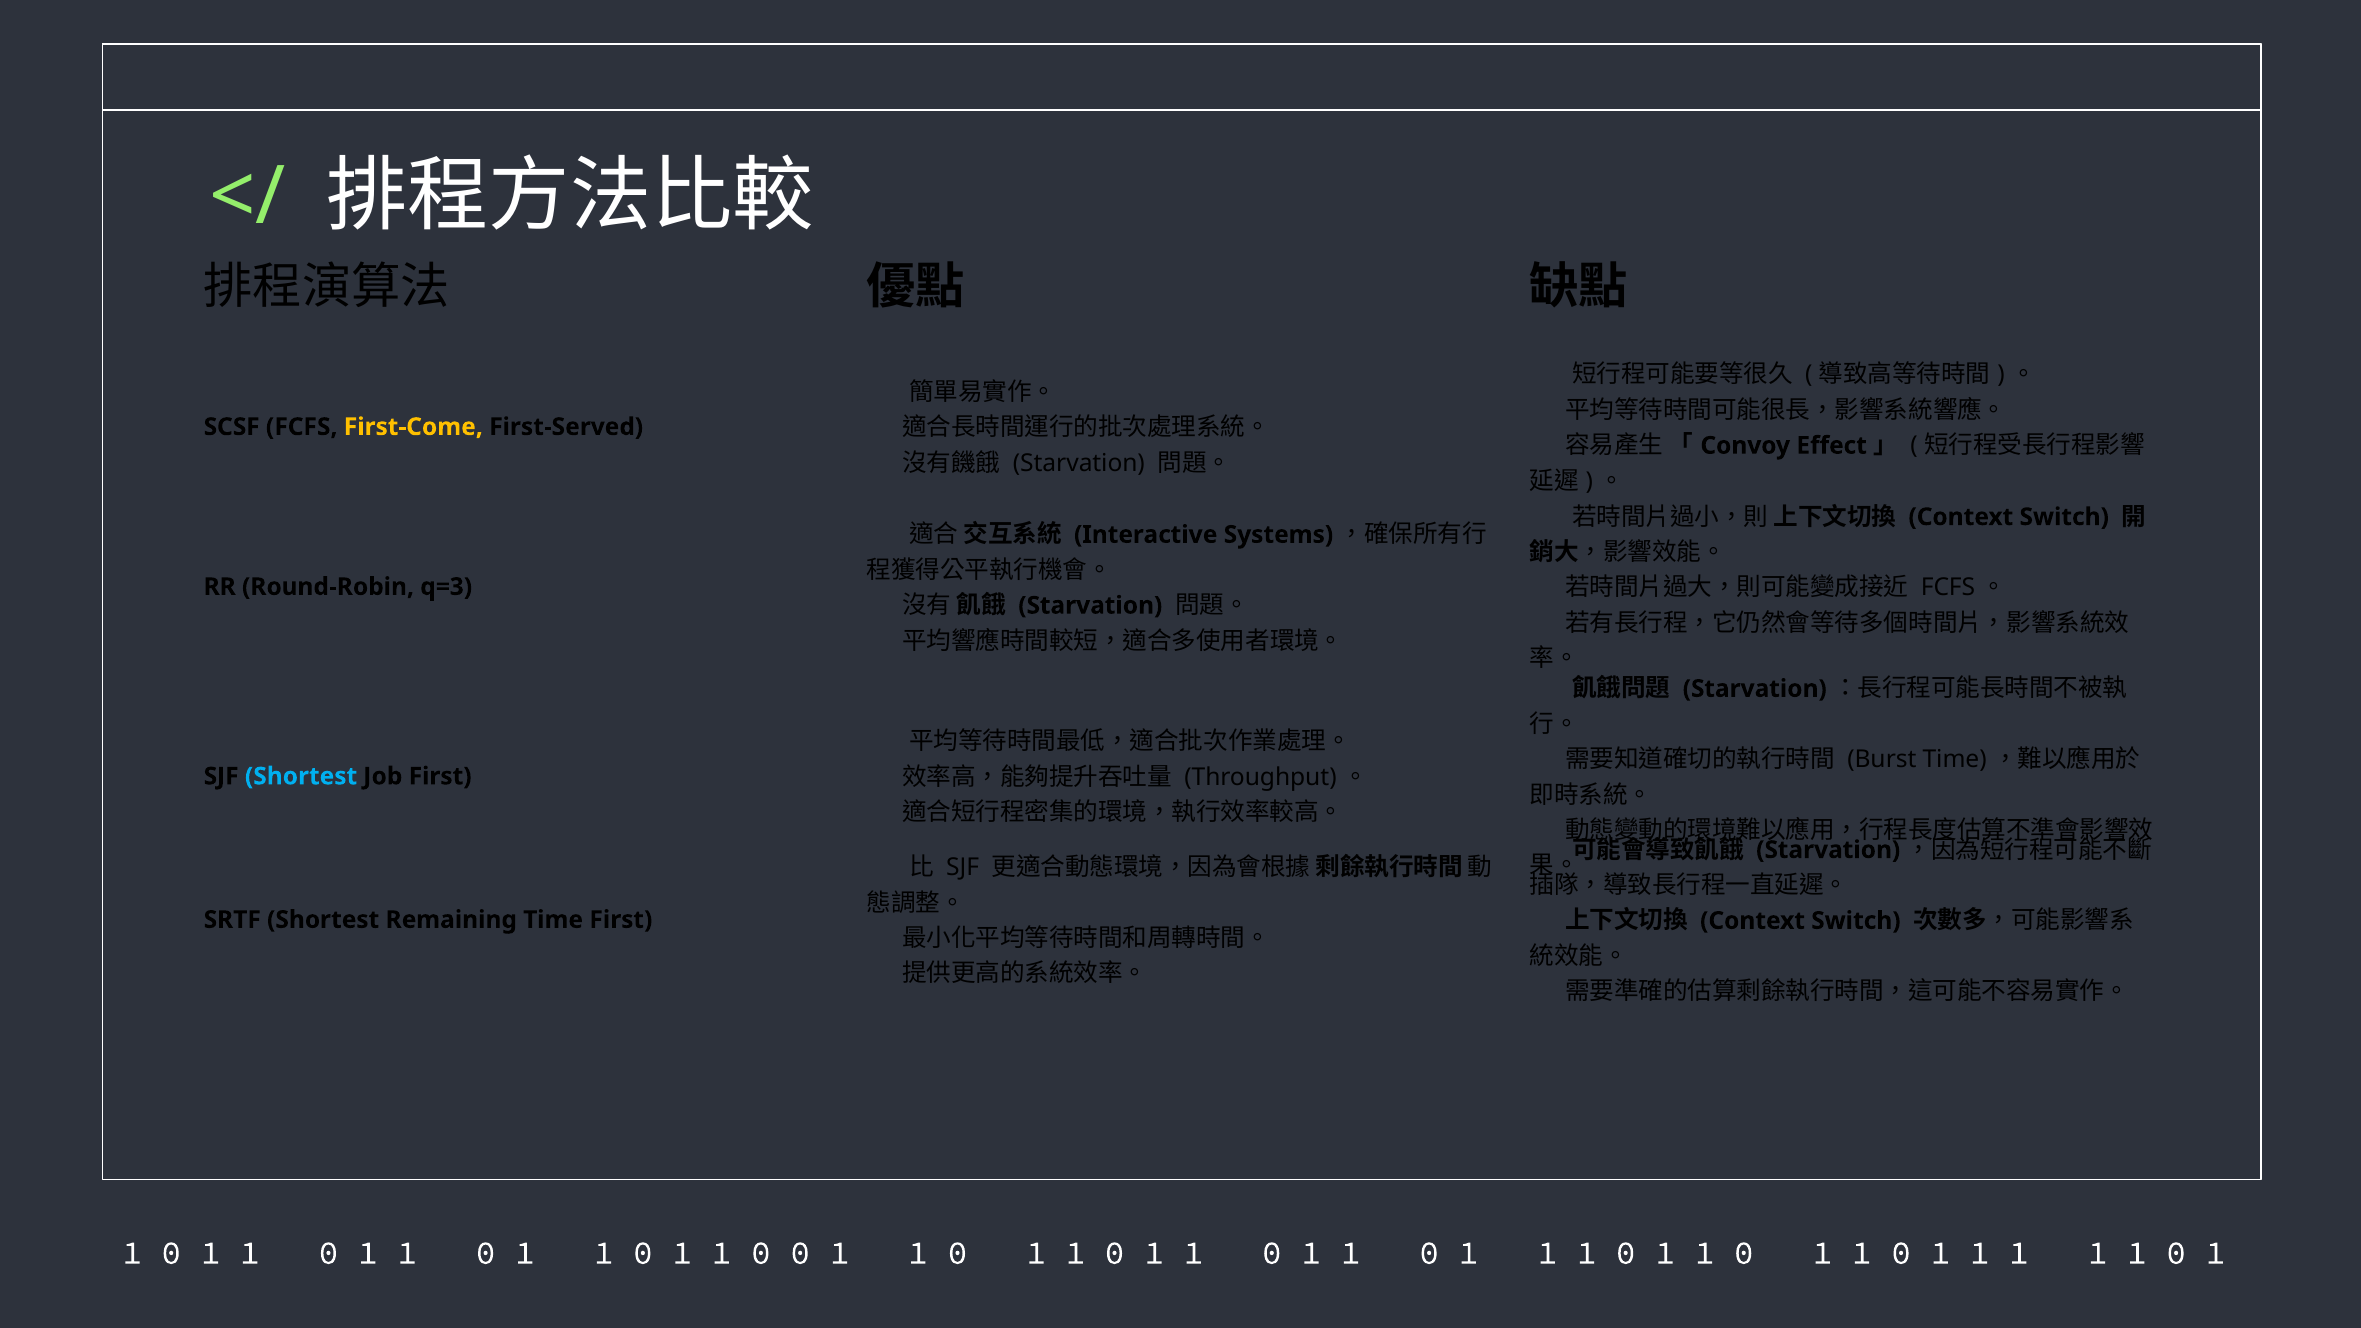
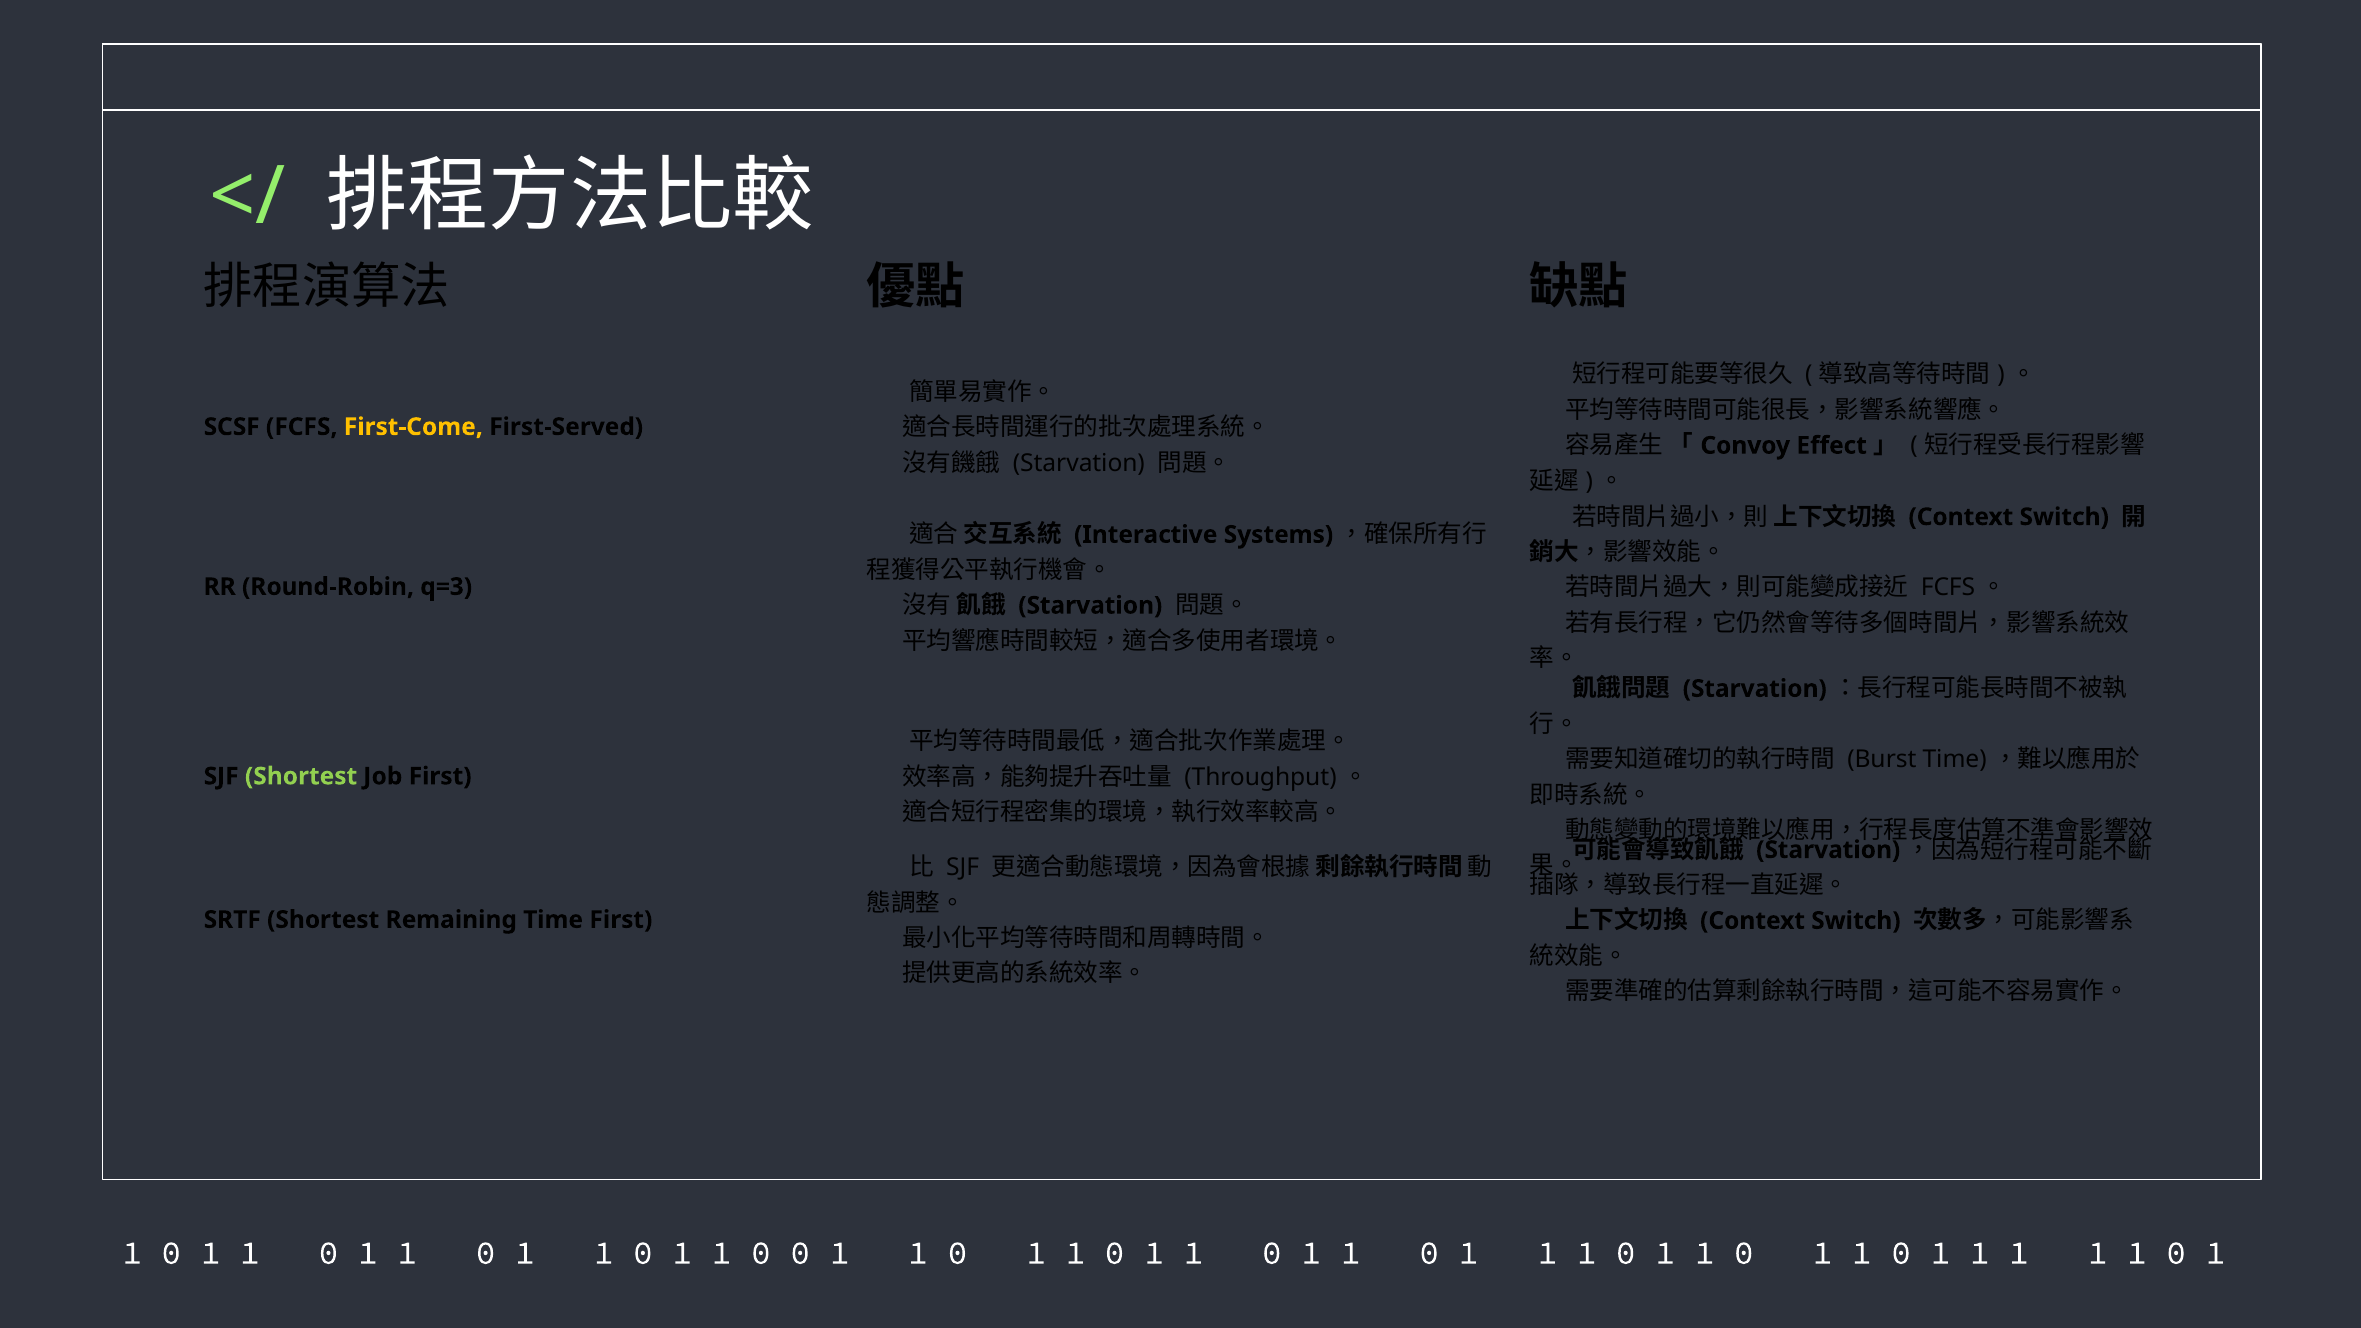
Shortest at (301, 776) colour: light blue -> light green
